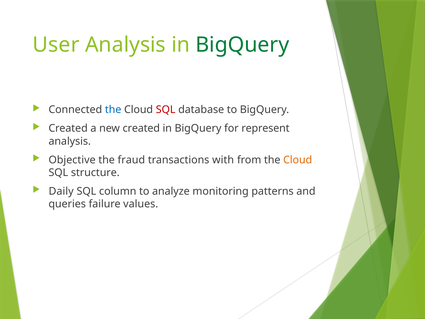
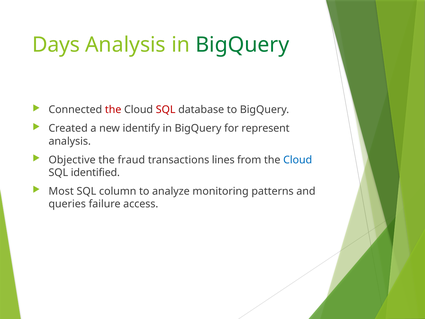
User: User -> Days
the at (113, 110) colour: blue -> red
new created: created -> identify
with: with -> lines
Cloud at (298, 160) colour: orange -> blue
structure: structure -> identified
Daily: Daily -> Most
values: values -> access
